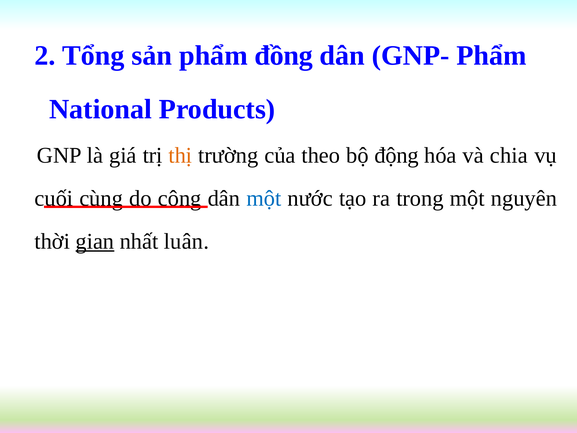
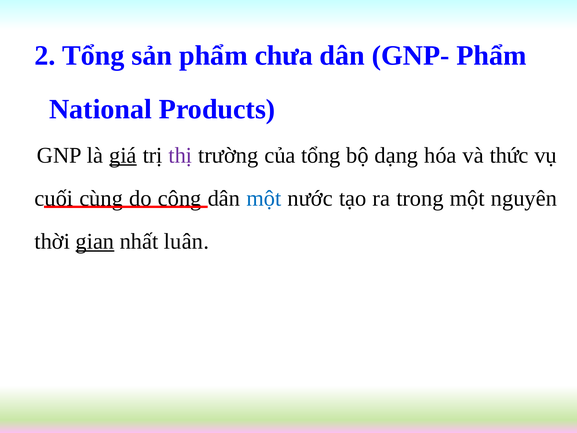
đồng: đồng -> chưa
giá underline: none -> present
thị colour: orange -> purple
của theo: theo -> tổng
động: động -> dạng
chia: chia -> thức
